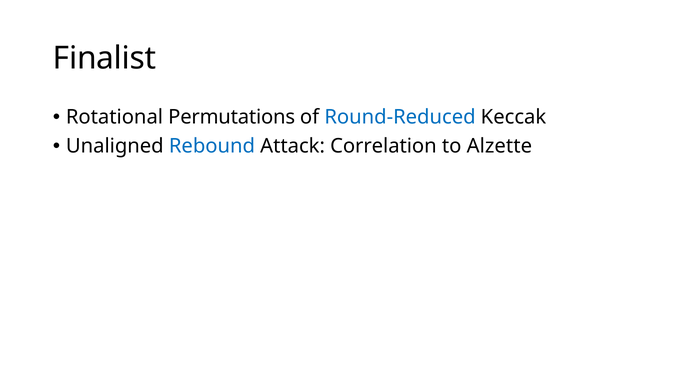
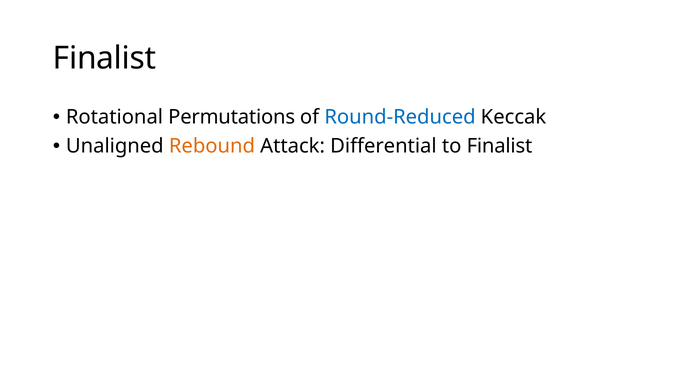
Rebound colour: blue -> orange
Correlation: Correlation -> Differential
to Alzette: Alzette -> Finalist
